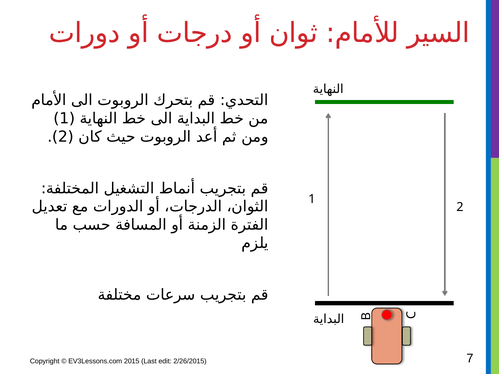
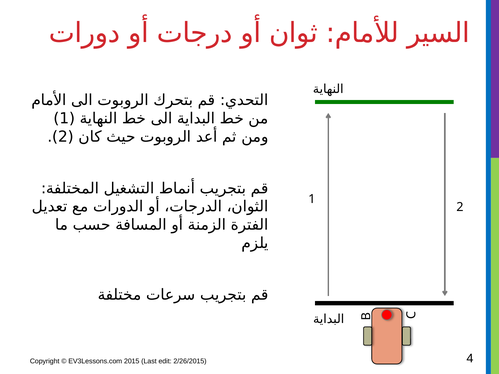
7: 7 -> 4
